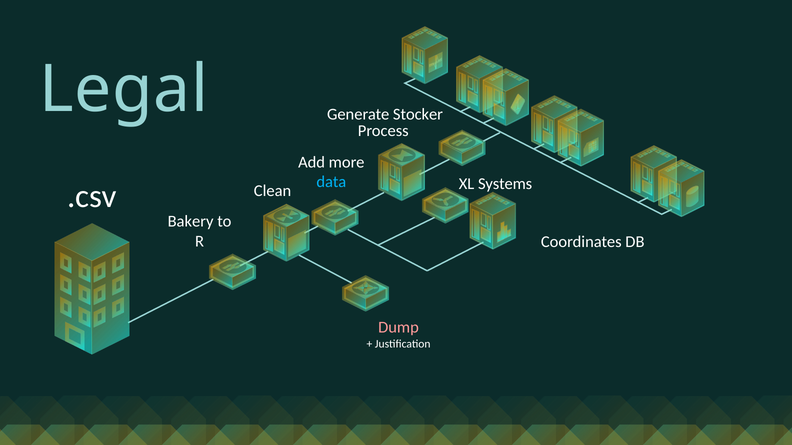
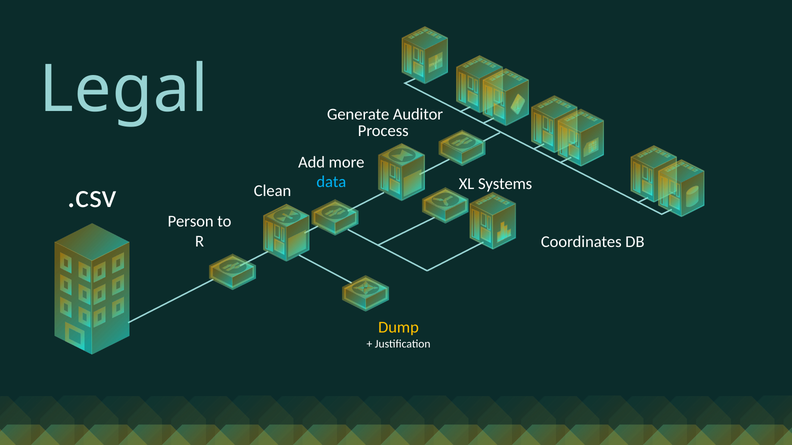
Stocker: Stocker -> Auditor
Bakery: Bakery -> Person
Dump colour: pink -> yellow
